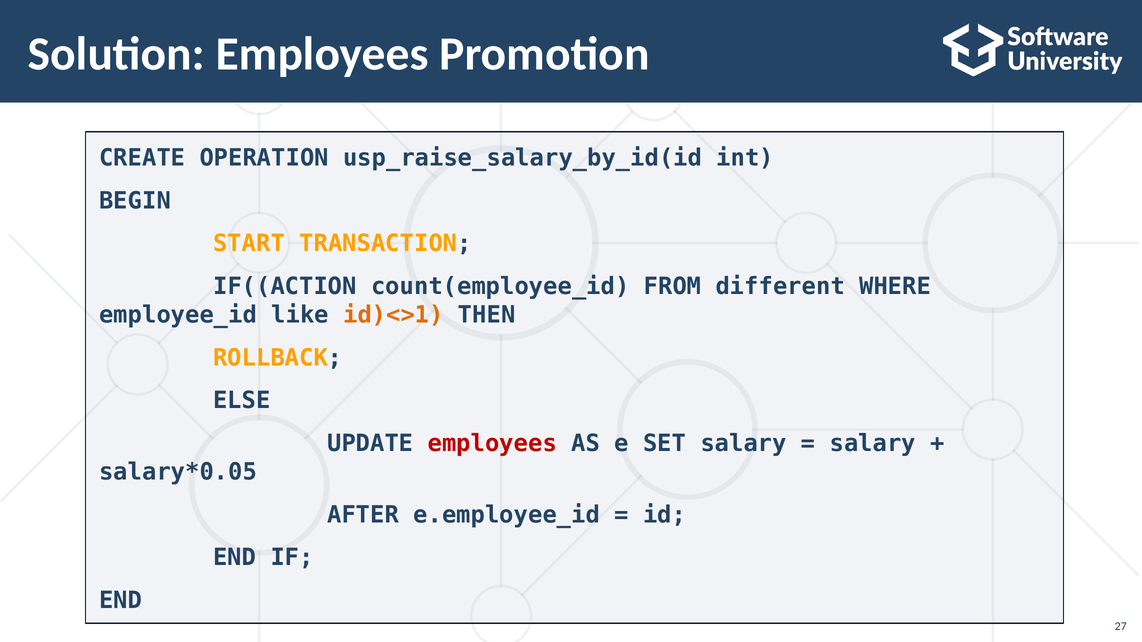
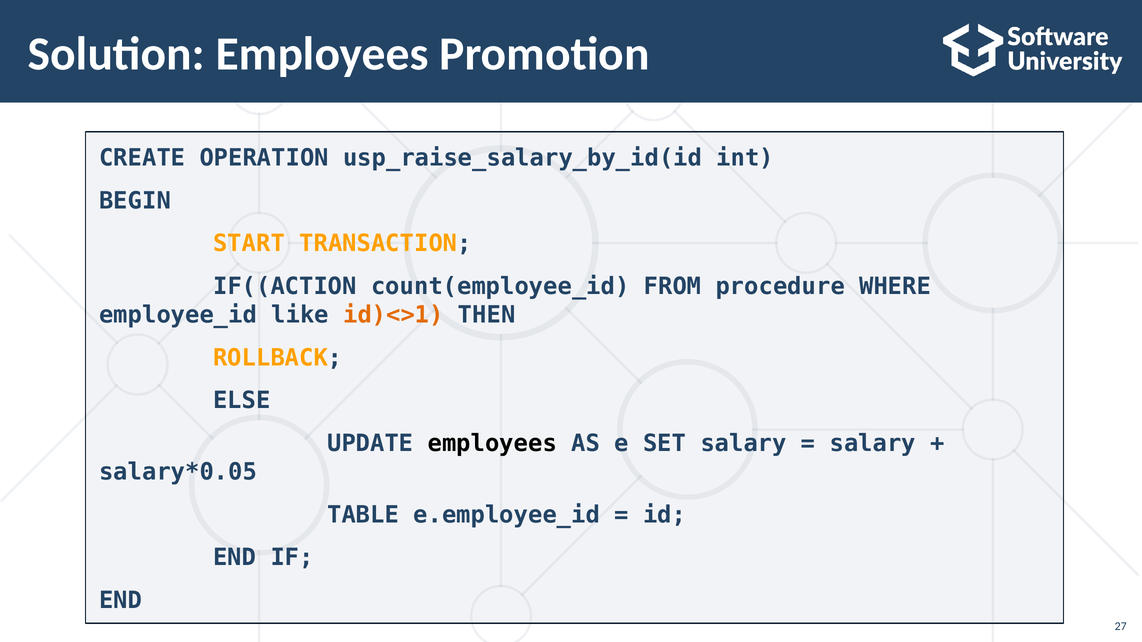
different: different -> procedure
employees at (492, 444) colour: red -> black
AFTER: AFTER -> TABLE
